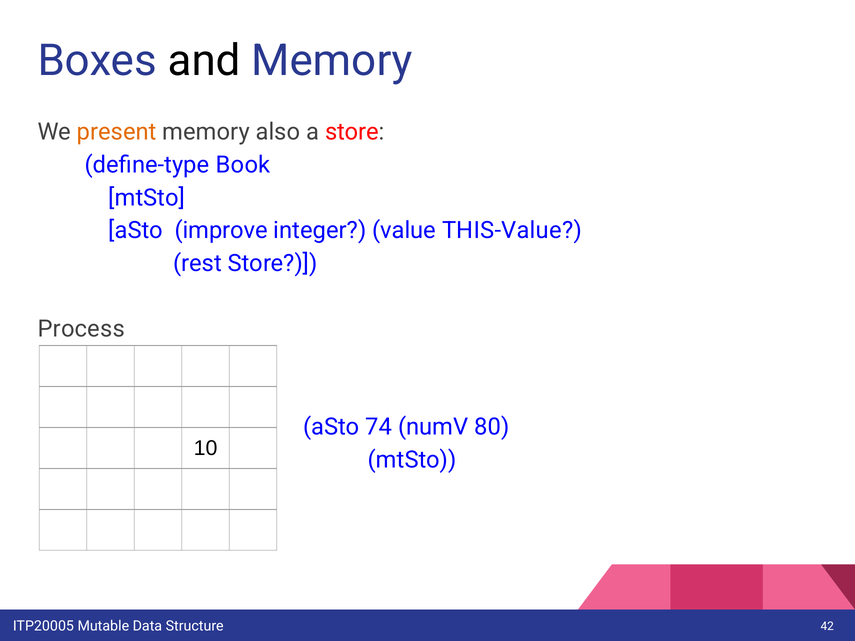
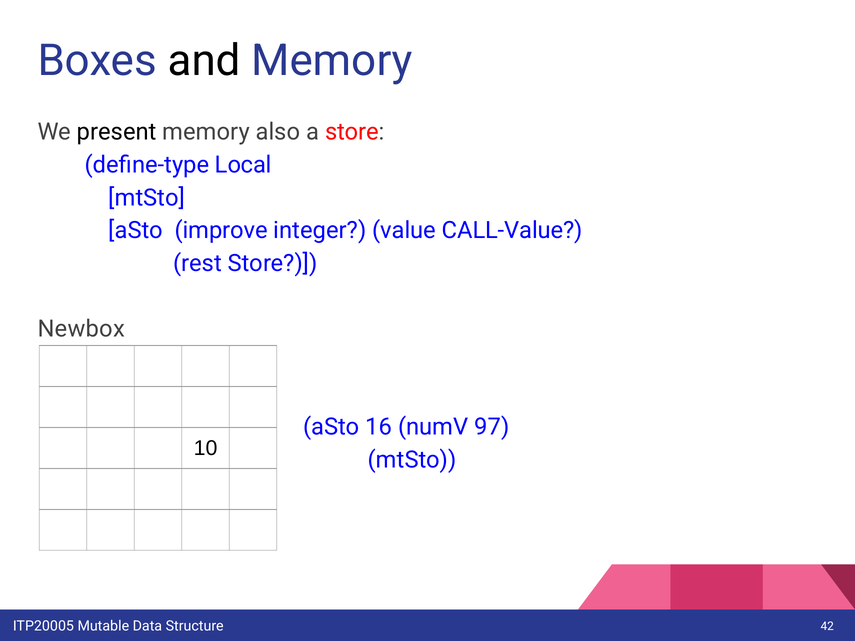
present colour: orange -> black
Book: Book -> Local
THIS-Value: THIS-Value -> CALL-Value
Process: Process -> Newbox
74: 74 -> 16
80: 80 -> 97
